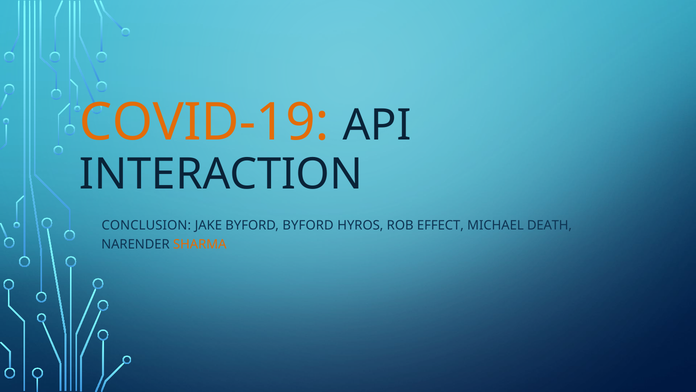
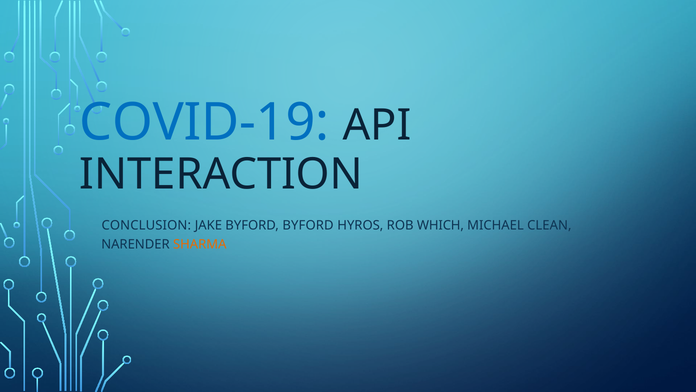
COVID-19 colour: orange -> blue
EFFECT: EFFECT -> WHICH
DEATH: DEATH -> CLEAN
